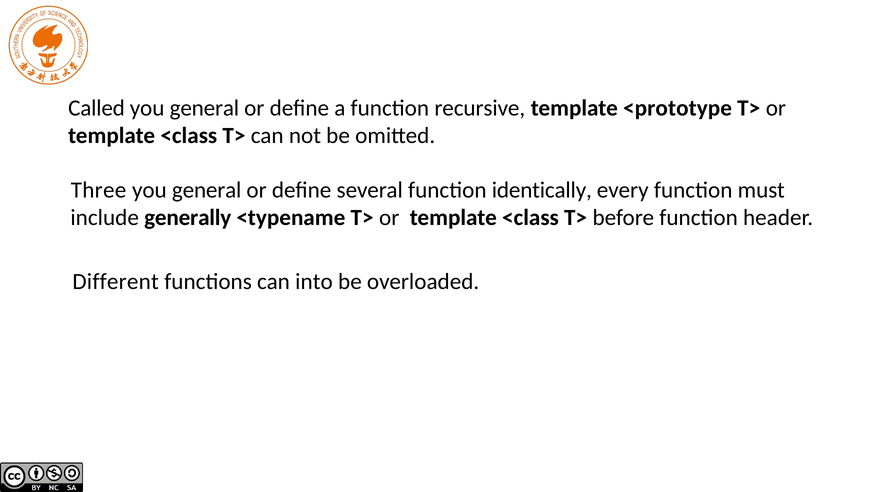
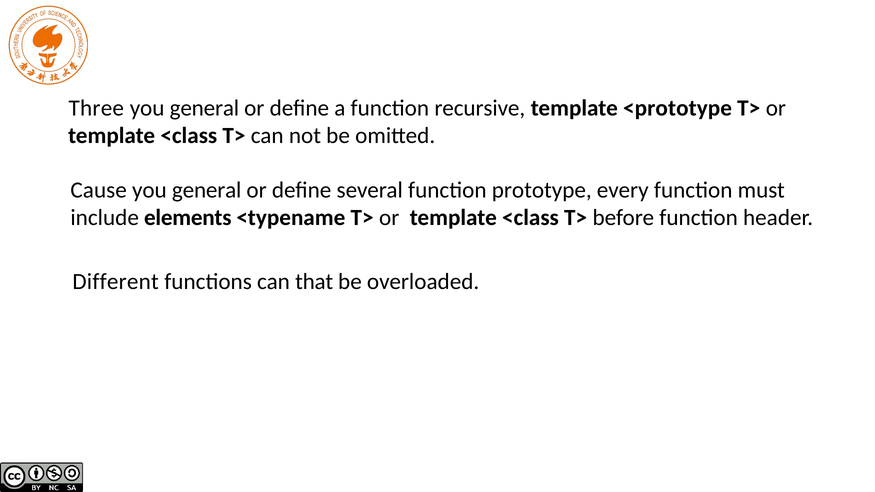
Called: Called -> Three
Three: Three -> Cause
identically: identically -> prototype
generally: generally -> elements
into: into -> that
